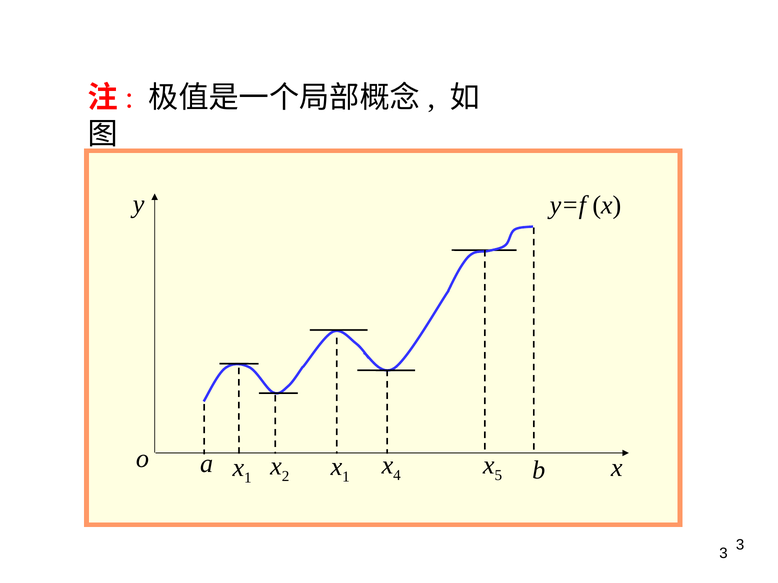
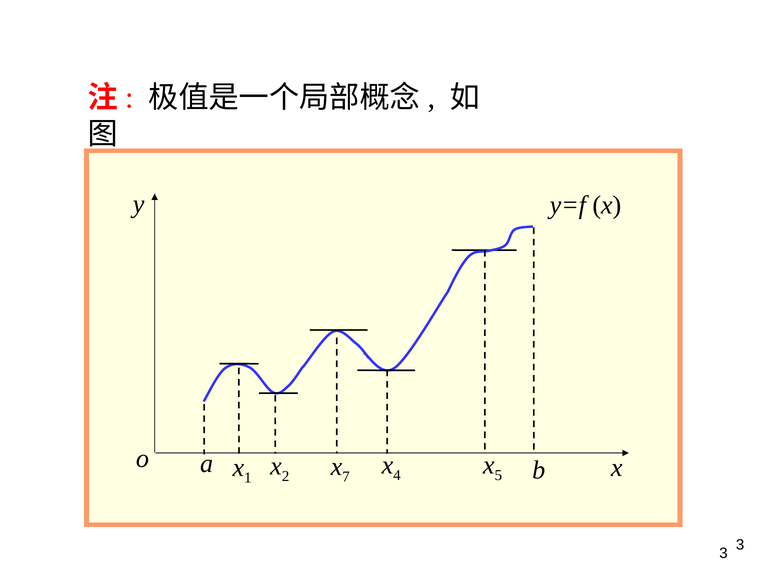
1 at (346, 477): 1 -> 7
